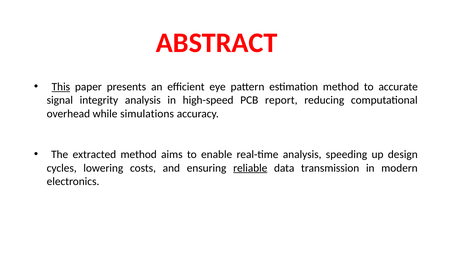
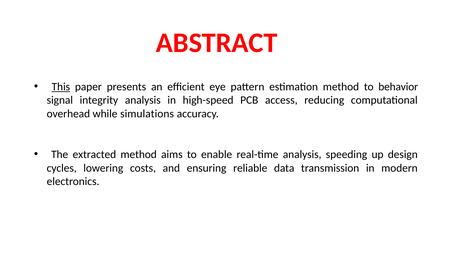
accurate: accurate -> behavior
report: report -> access
reliable underline: present -> none
